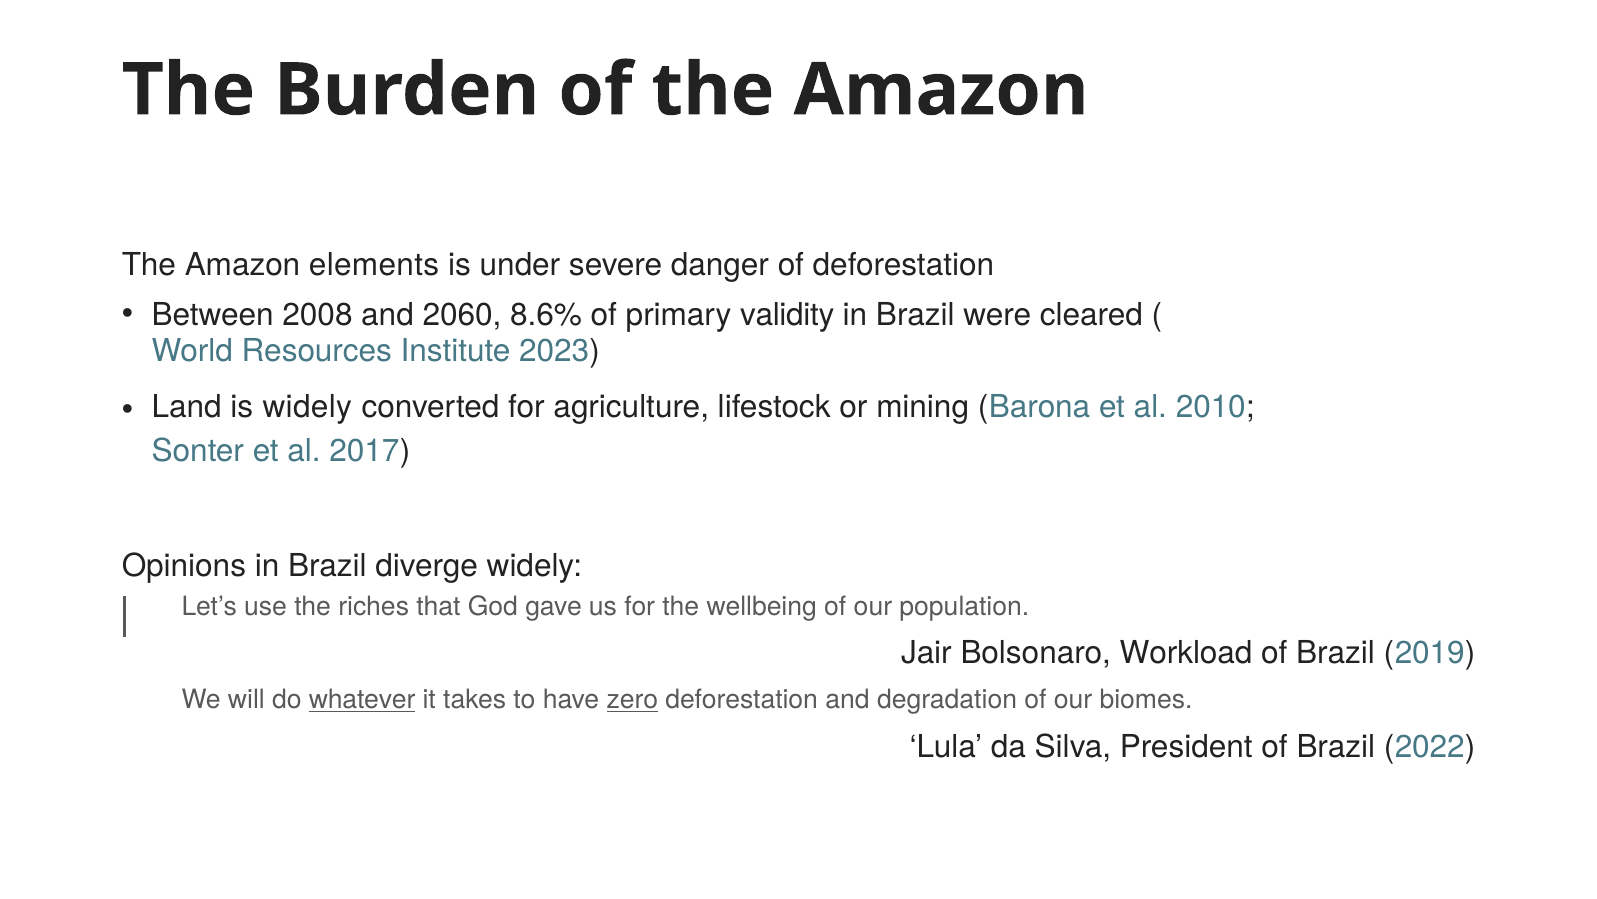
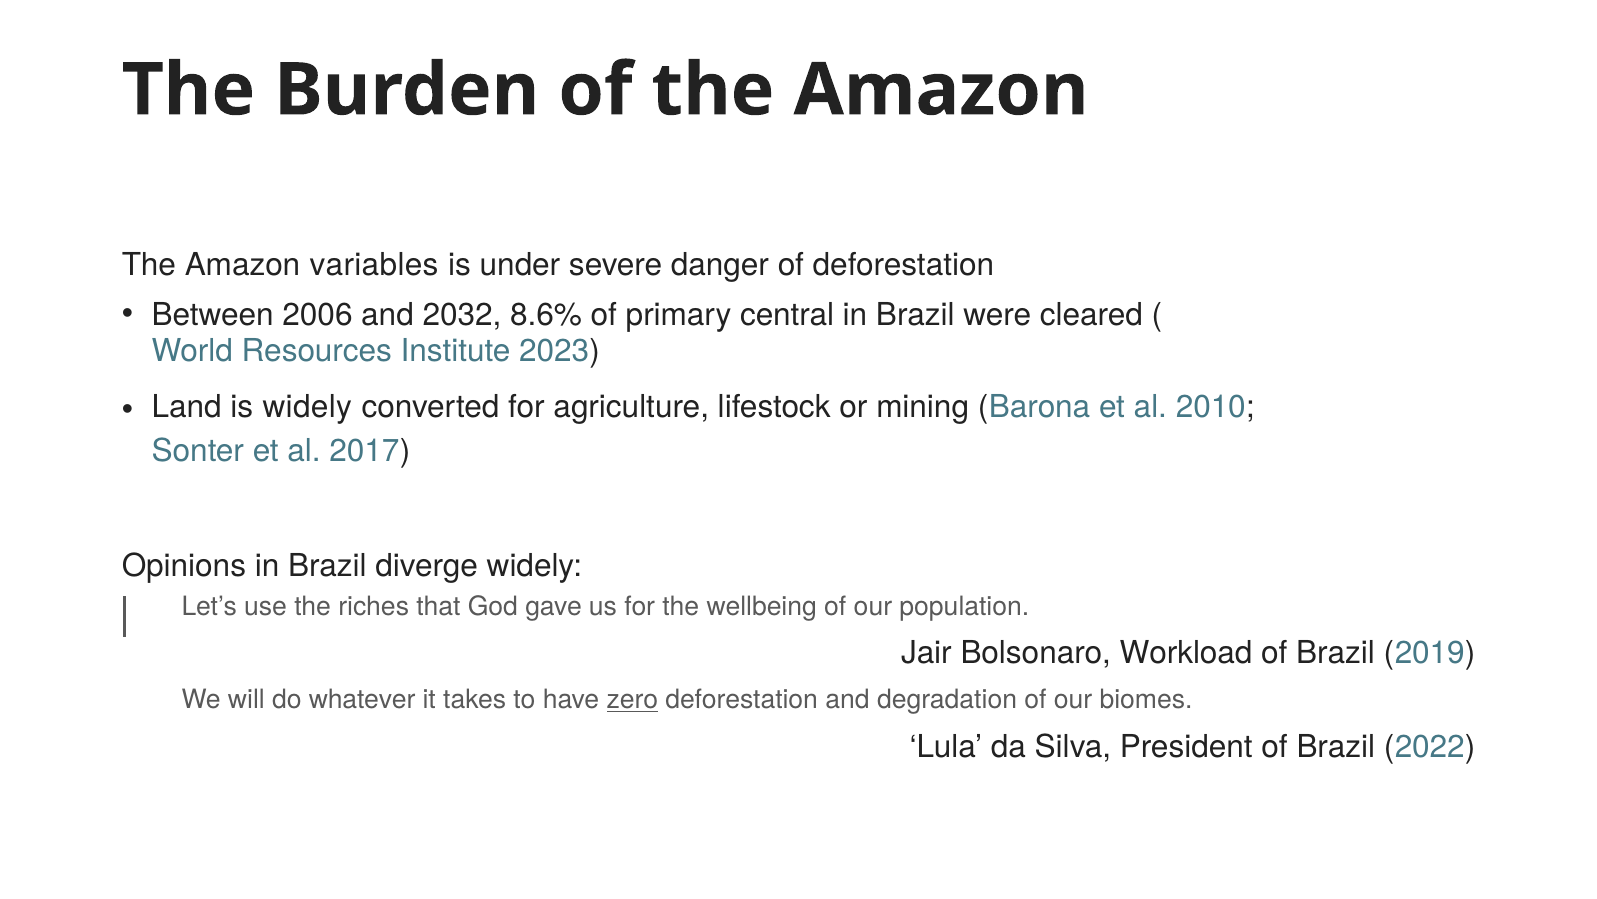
elements: elements -> variables
2008: 2008 -> 2006
2060: 2060 -> 2032
validity: validity -> central
whatever underline: present -> none
